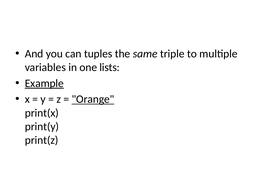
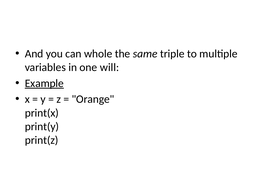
tuples: tuples -> whole
lists: lists -> will
Orange underline: present -> none
